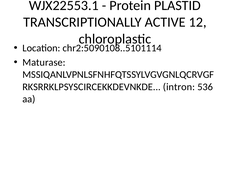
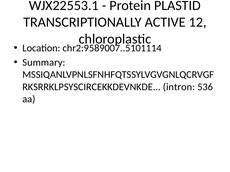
chr2:5090108..5101114: chr2:5090108..5101114 -> chr2:9589007..5101114
Maturase: Maturase -> Summary
